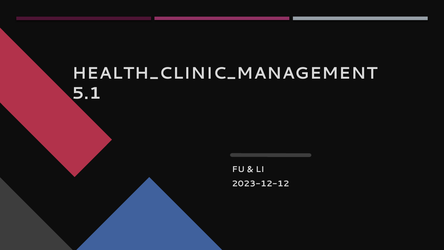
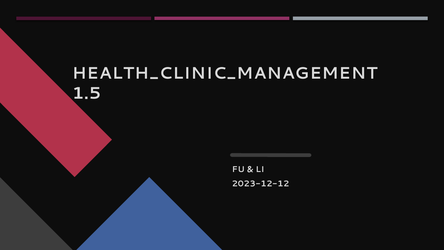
5.1: 5.1 -> 1.5
